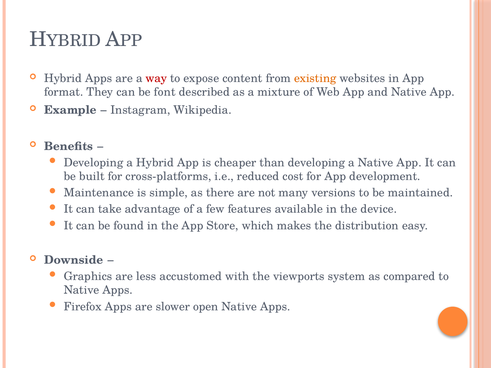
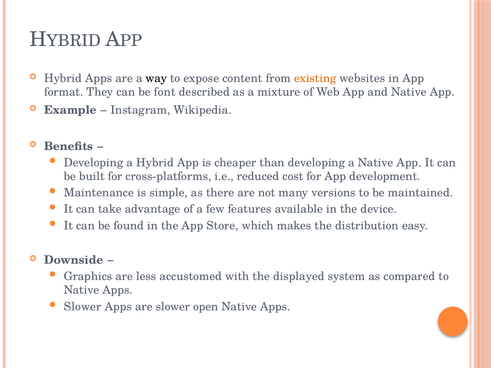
way colour: red -> black
viewports: viewports -> displayed
Firefox at (83, 307): Firefox -> Slower
